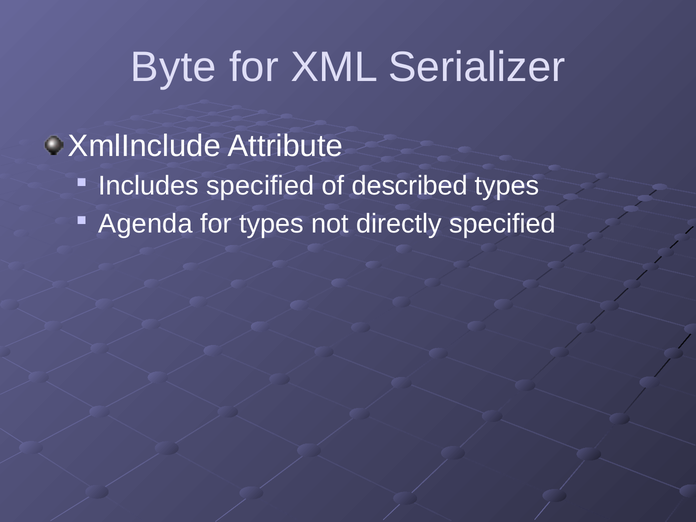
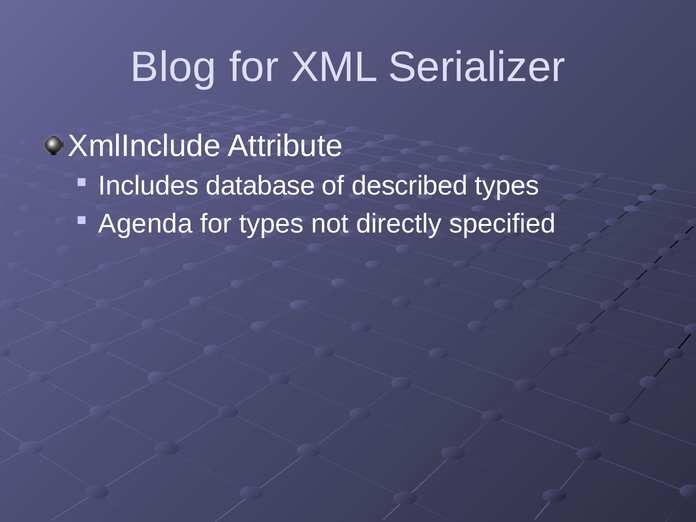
Byte: Byte -> Blog
Includes specified: specified -> database
